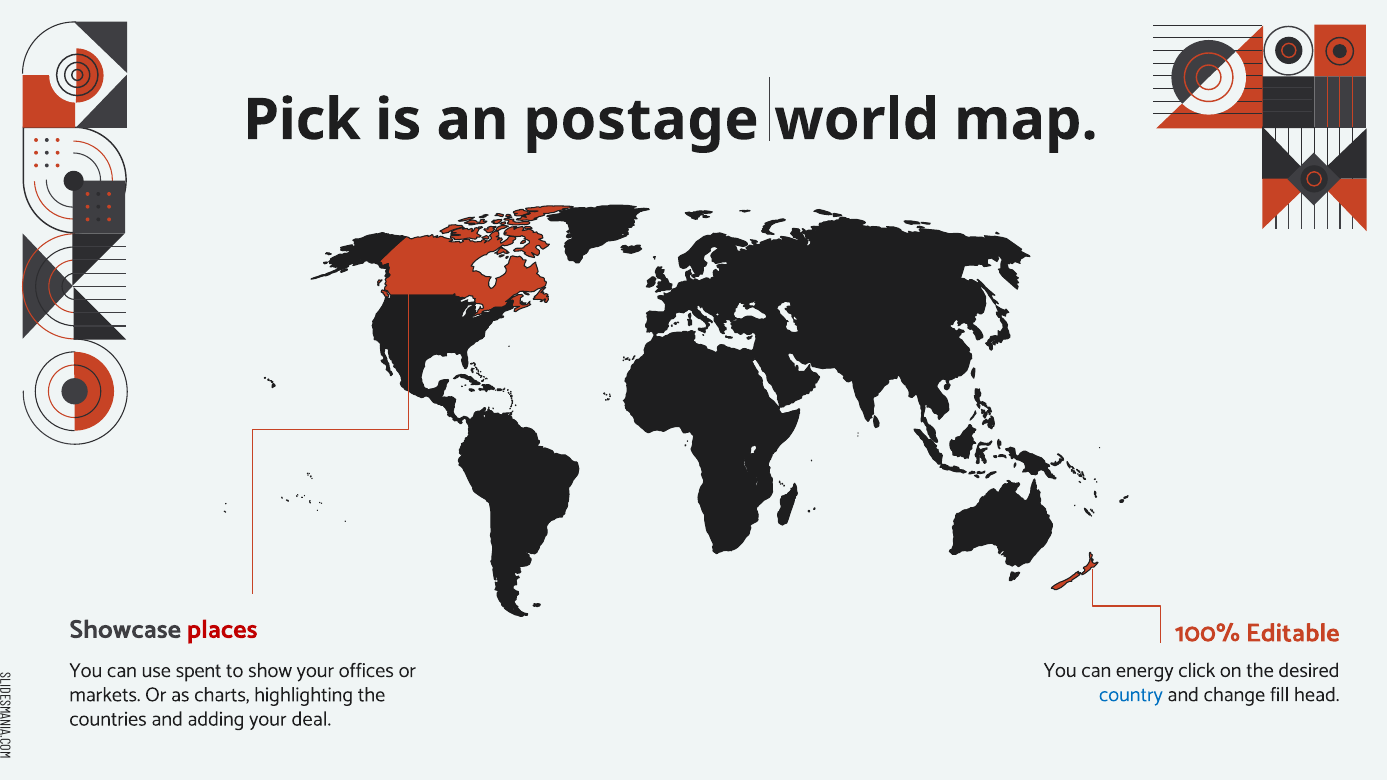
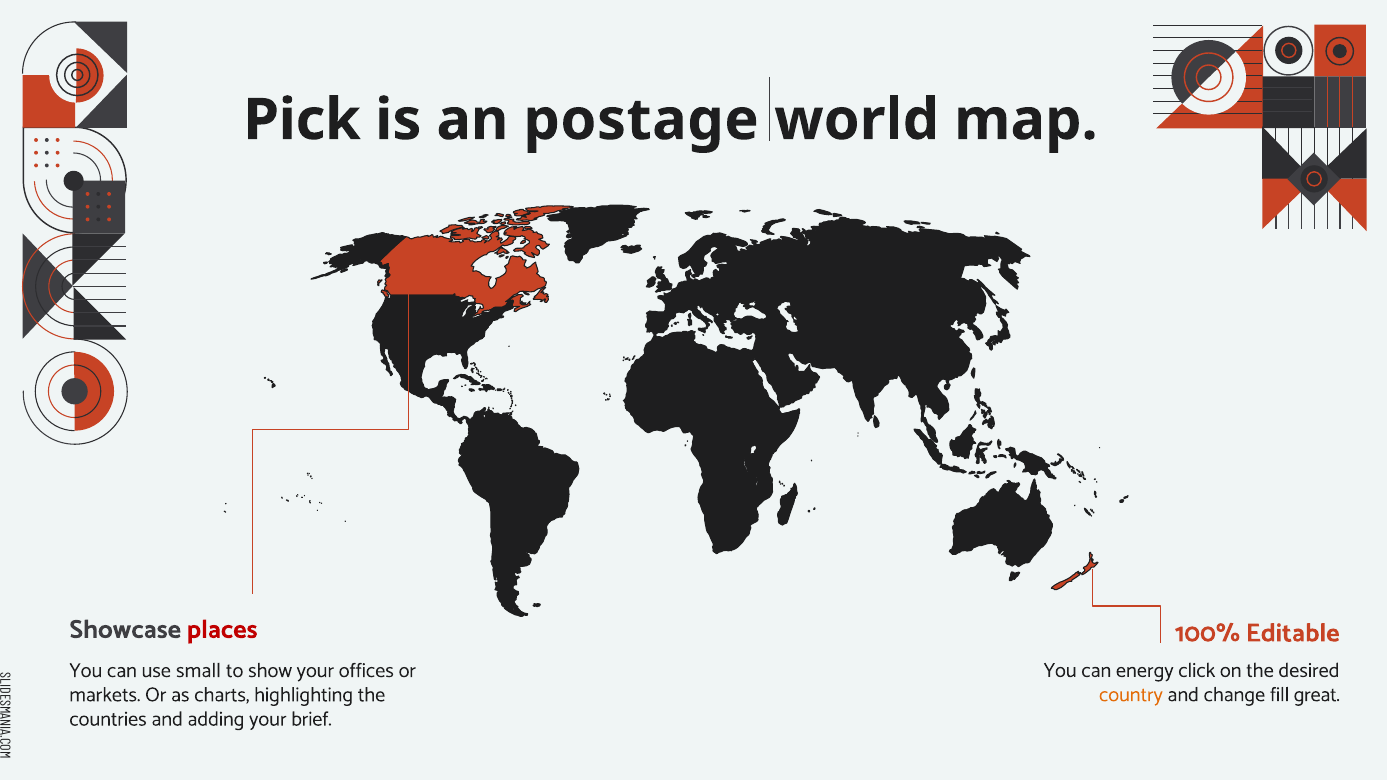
spent: spent -> small
country colour: blue -> orange
head: head -> great
deal: deal -> brief
